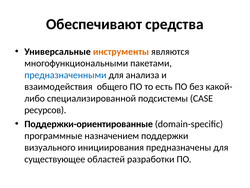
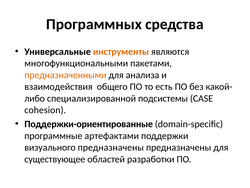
Обеспечивают: Обеспечивают -> Программных
предназначенными colour: blue -> orange
ресурсов: ресурсов -> cohesion
назначением: назначением -> артефактами
визуального инициирования: инициирования -> предназначены
